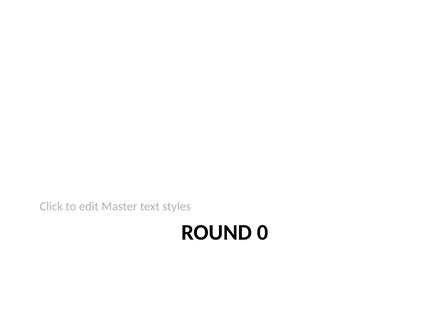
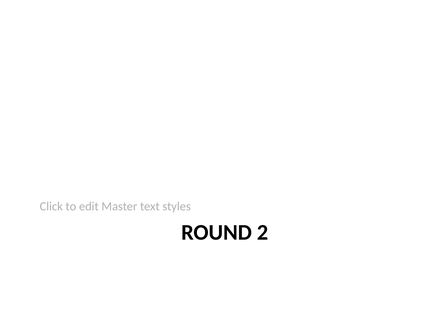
0: 0 -> 2
